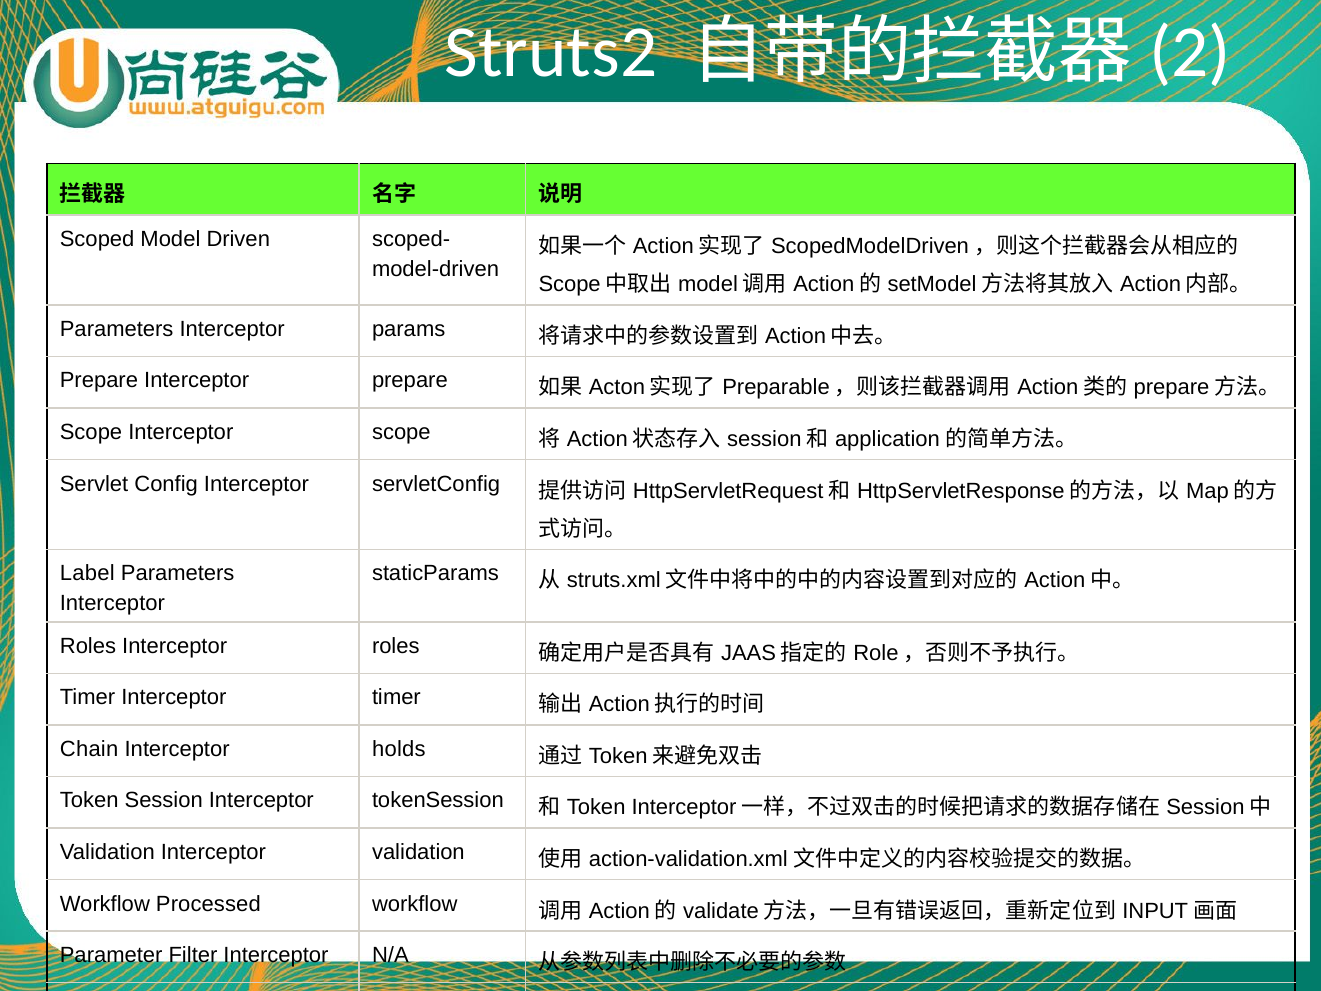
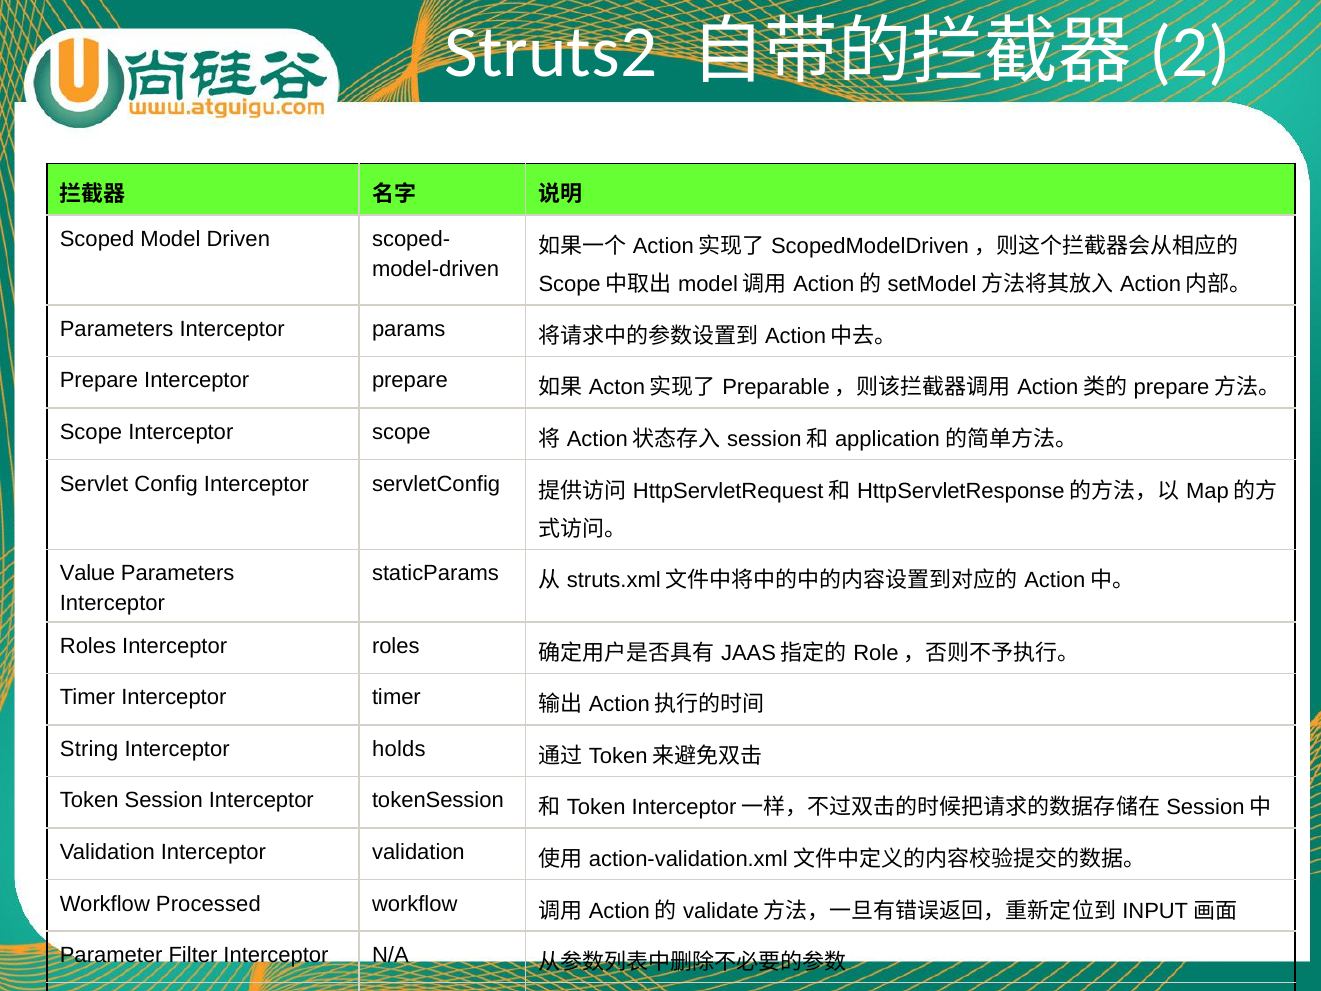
Label: Label -> Value
Chain: Chain -> String
